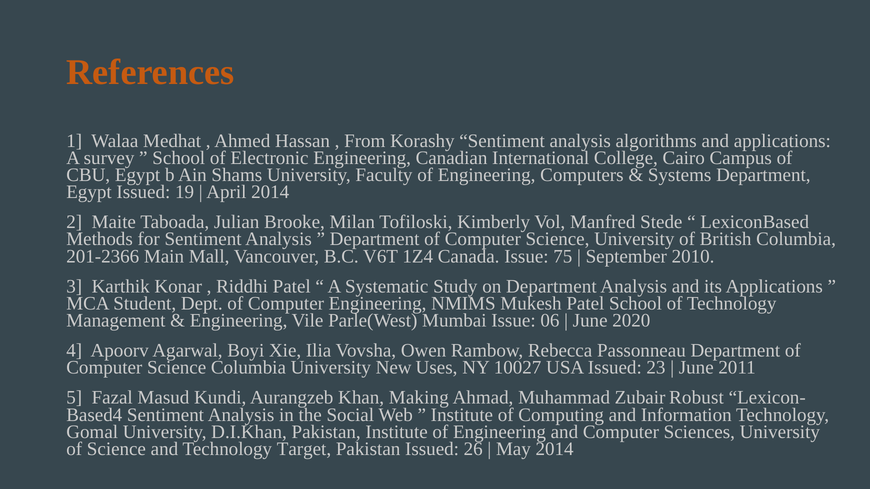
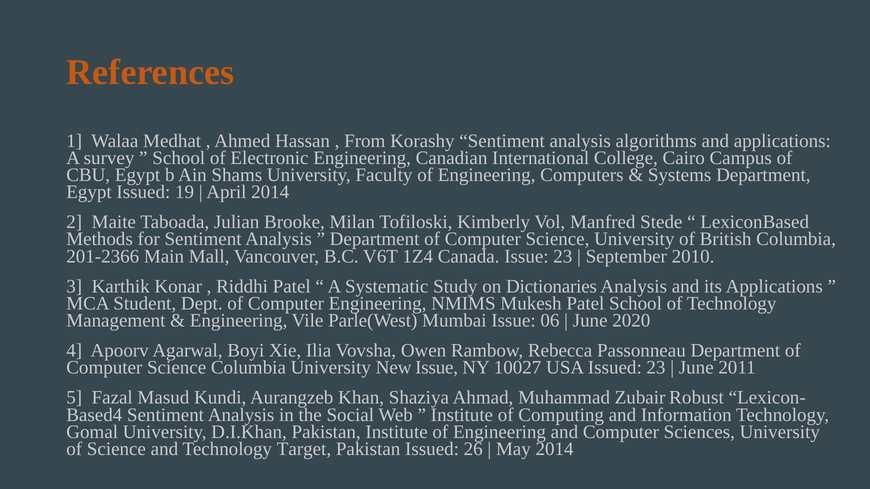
Issue 75: 75 -> 23
on Department: Department -> Dictionaries
New Uses: Uses -> Issue
Making: Making -> Shaziya
